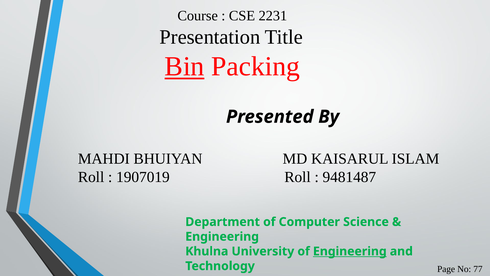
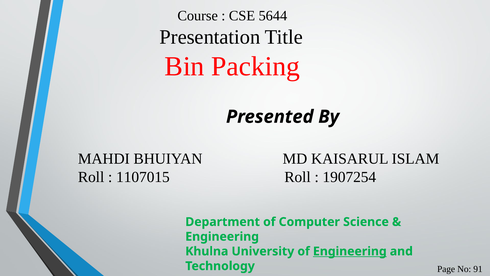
2231: 2231 -> 5644
Bin underline: present -> none
1907019: 1907019 -> 1107015
9481487: 9481487 -> 1907254
77: 77 -> 91
